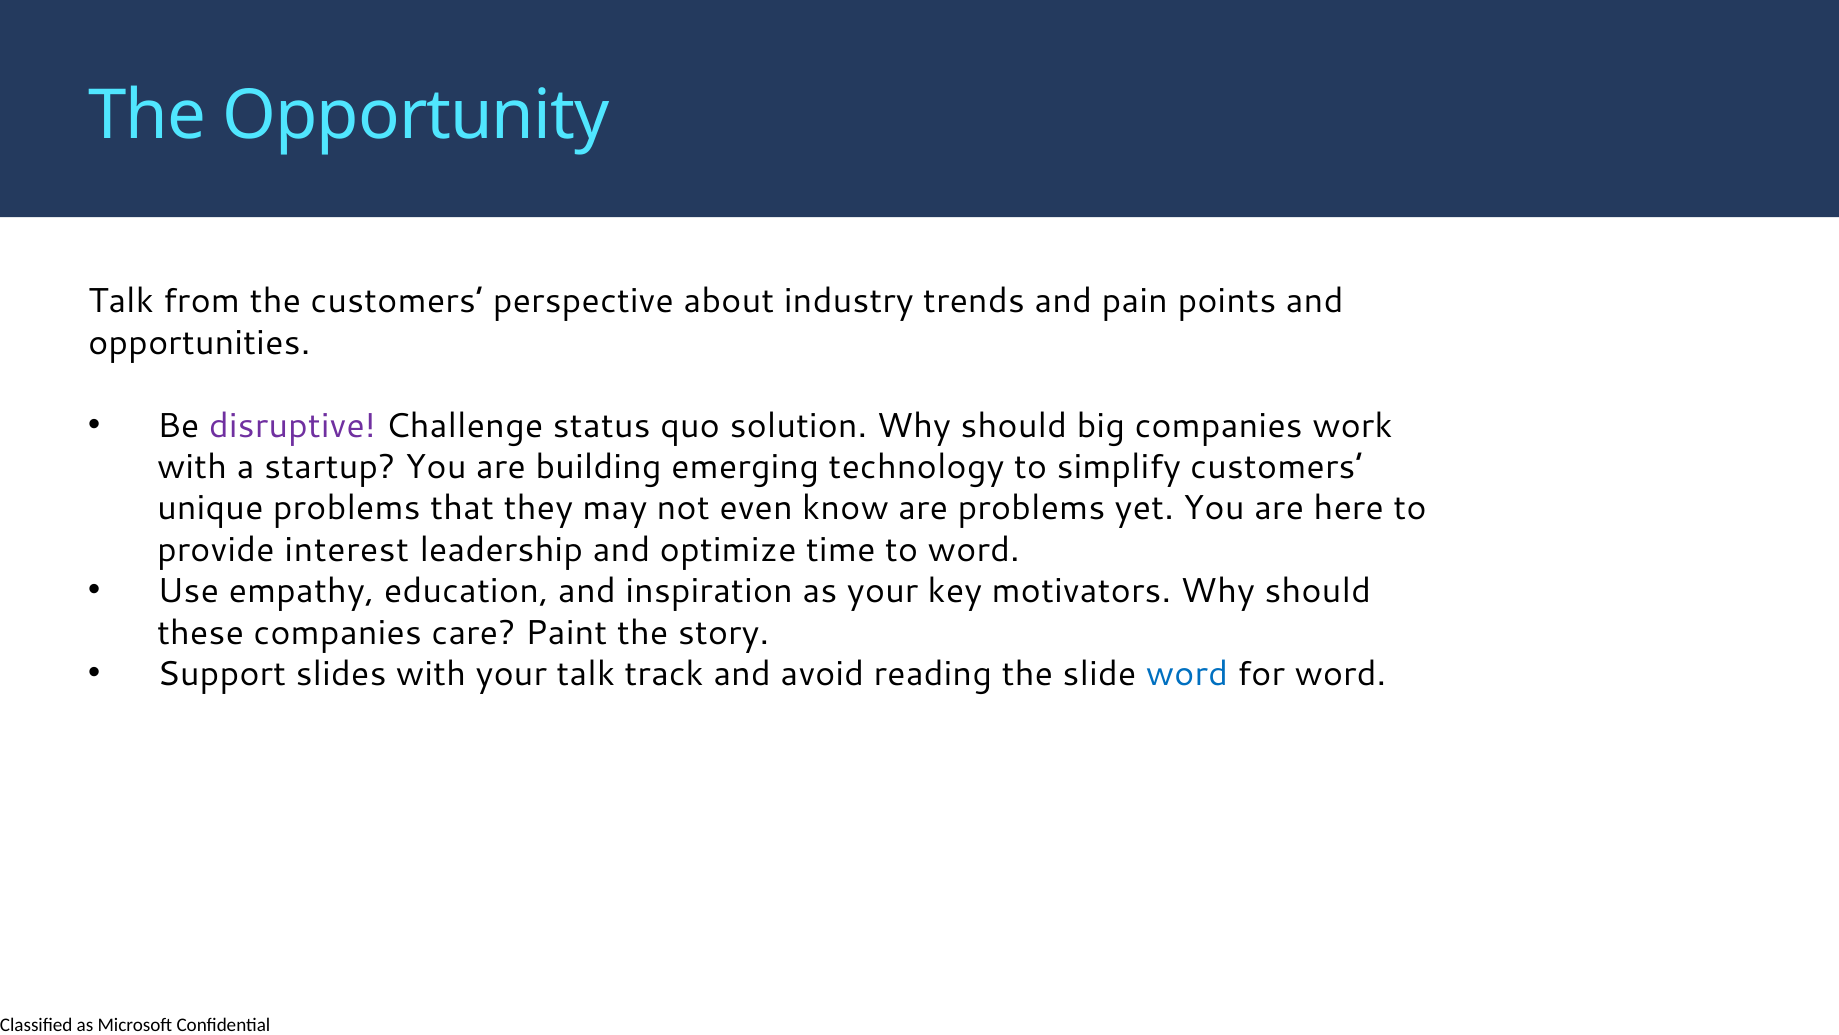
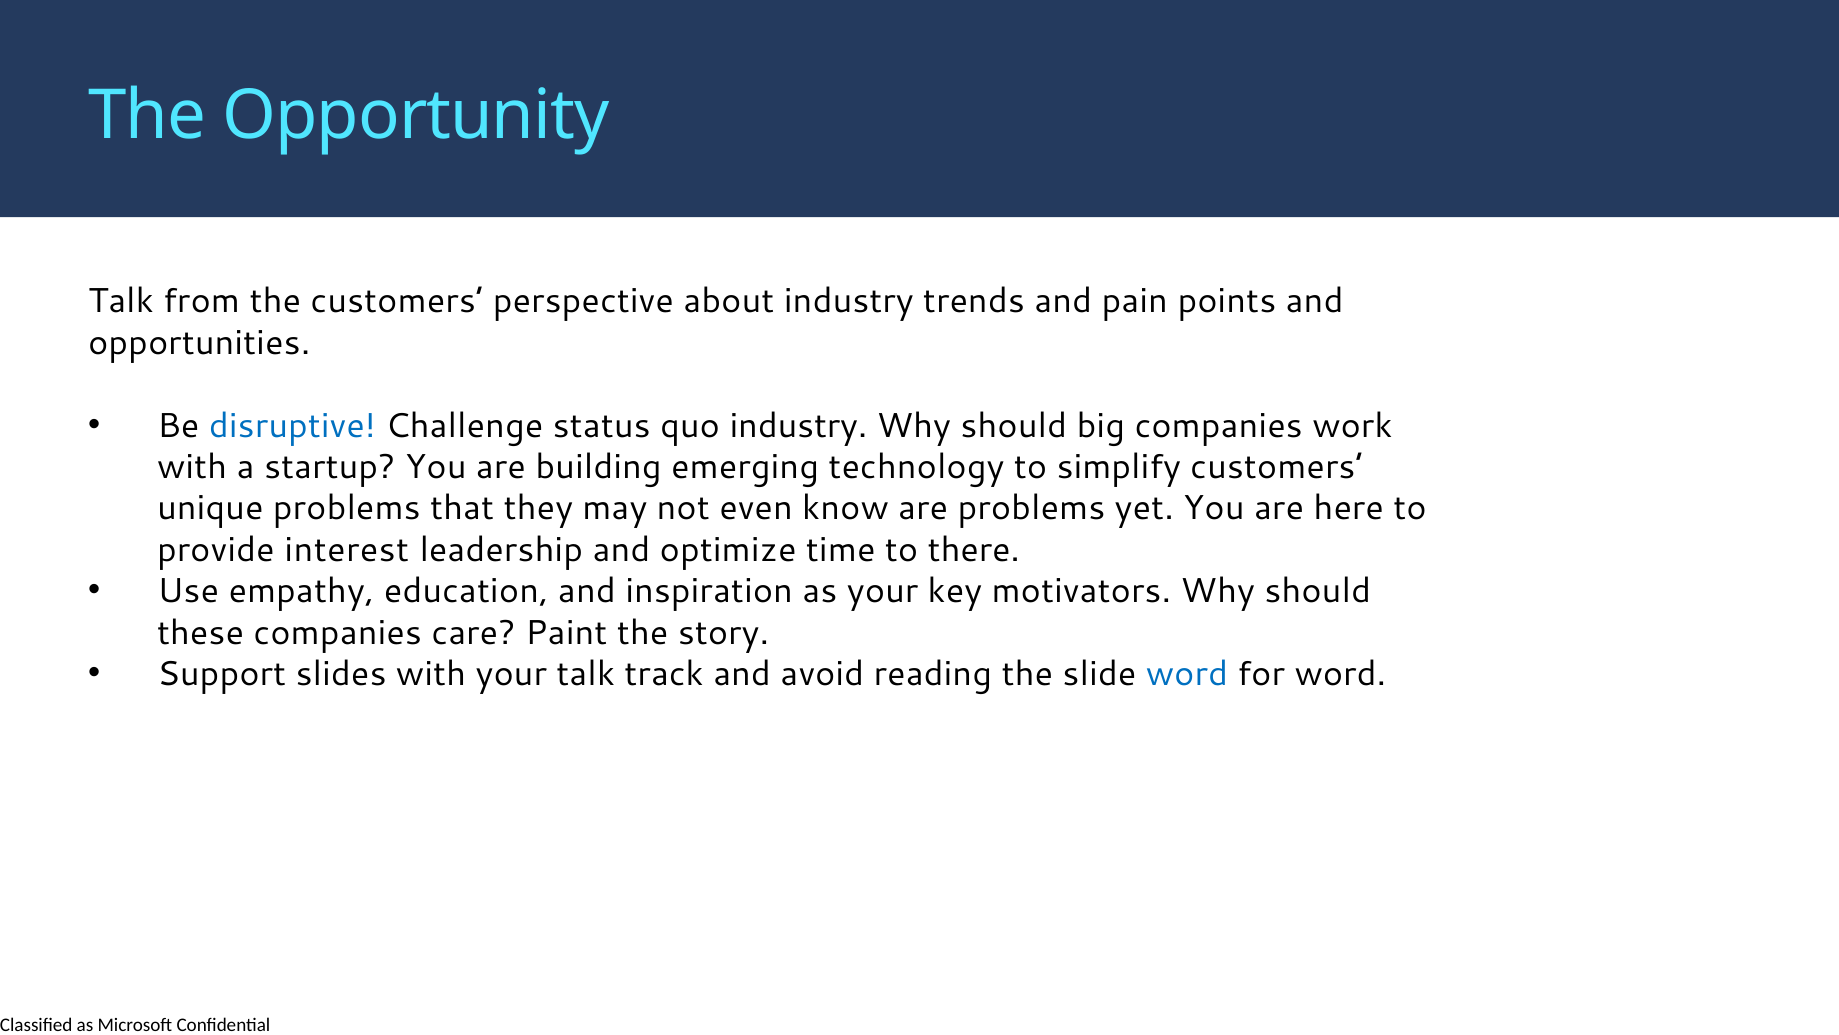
disruptive colour: purple -> blue
quo solution: solution -> industry
to word: word -> there
